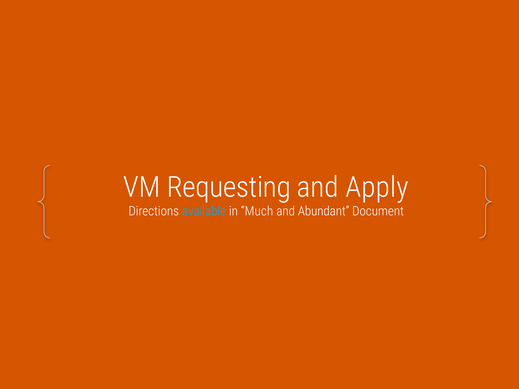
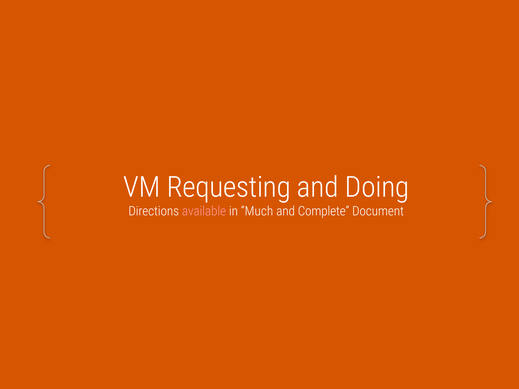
Apply: Apply -> Doing
available colour: light blue -> pink
Abundant: Abundant -> Complete
